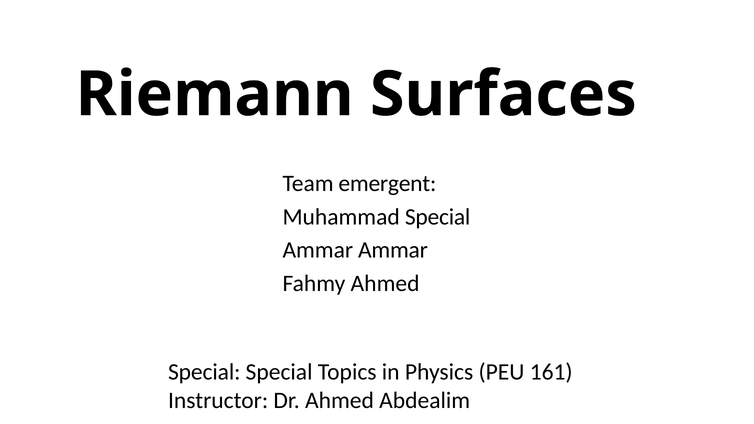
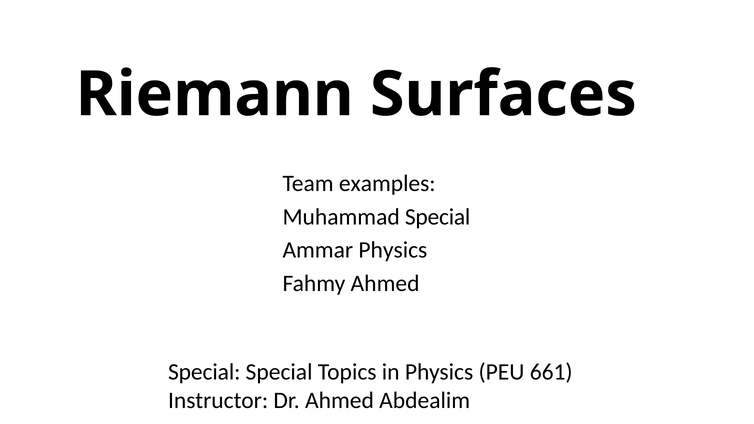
emergent: emergent -> examples
Ammar Ammar: Ammar -> Physics
161: 161 -> 661
